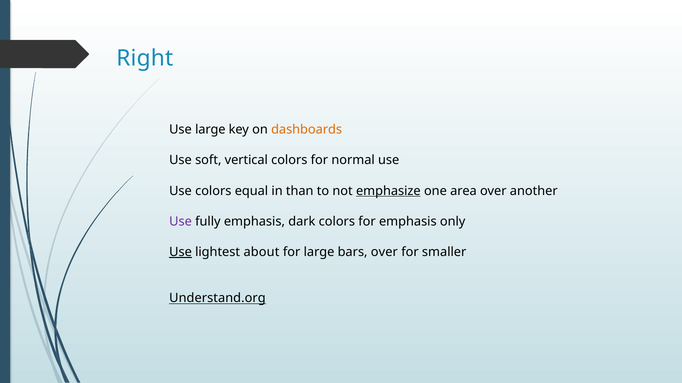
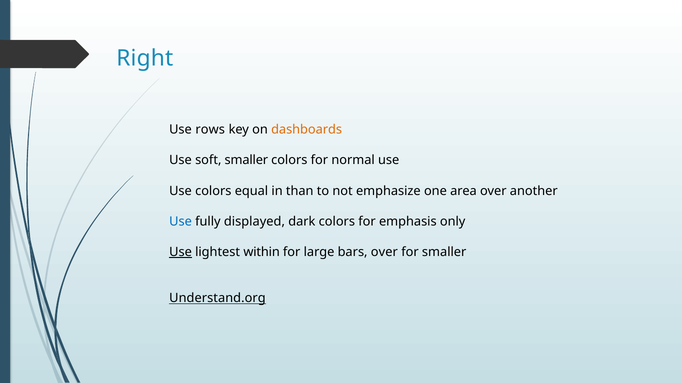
Use large: large -> rows
soft vertical: vertical -> smaller
emphasize underline: present -> none
Use at (181, 222) colour: purple -> blue
fully emphasis: emphasis -> displayed
about: about -> within
